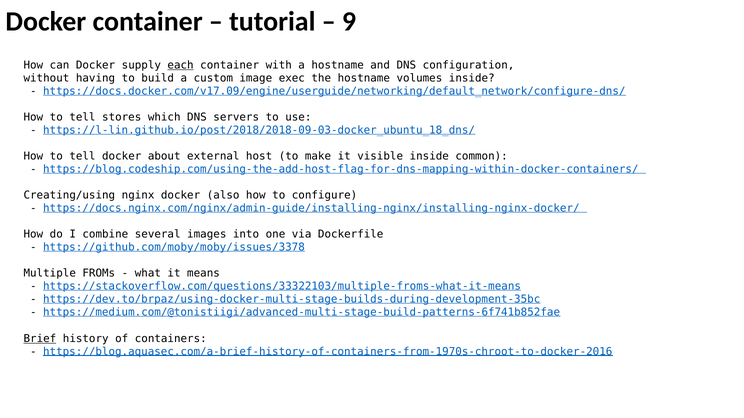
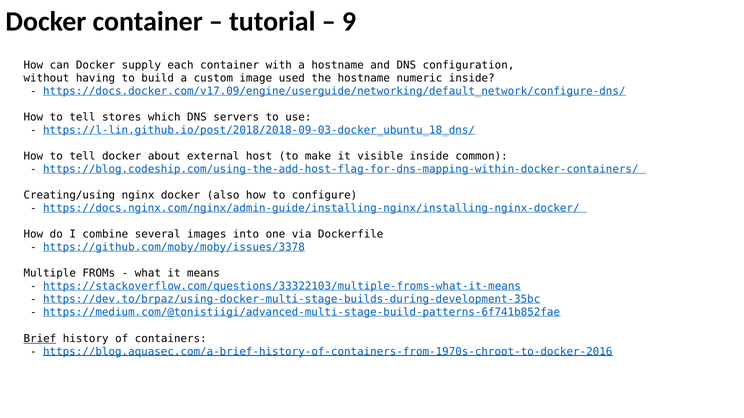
each underline: present -> none
exec: exec -> used
volumes: volumes -> numeric
